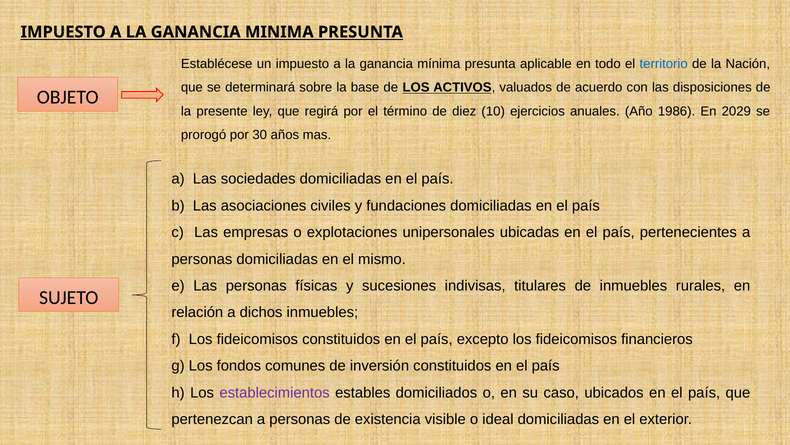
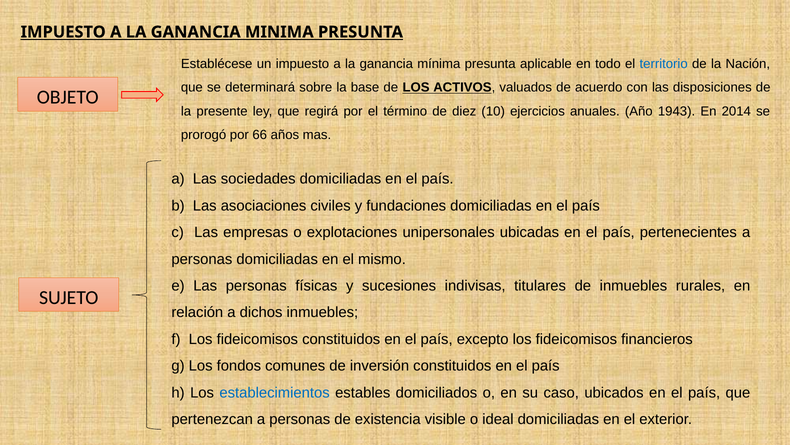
1986: 1986 -> 1943
2029: 2029 -> 2014
30: 30 -> 66
establecimientos colour: purple -> blue
